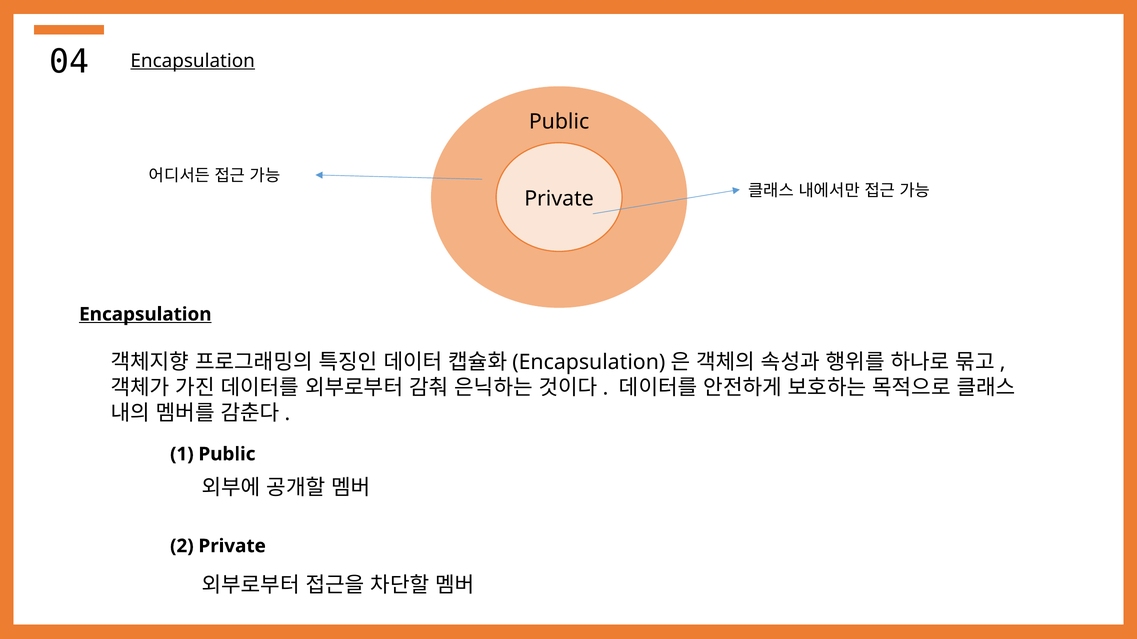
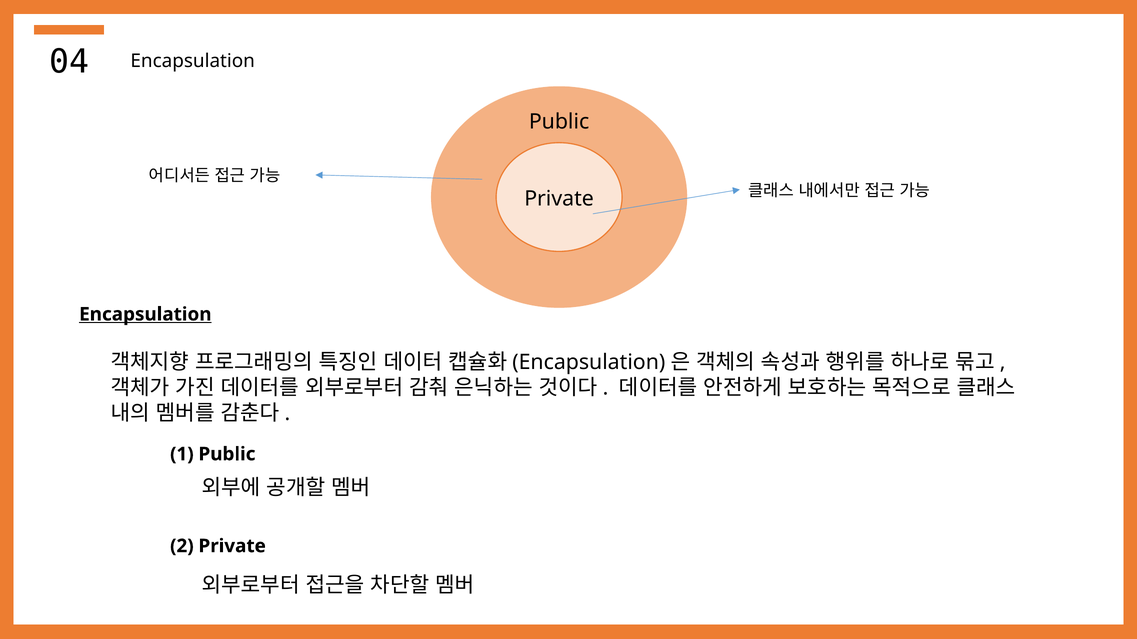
Encapsulation at (193, 61) underline: present -> none
